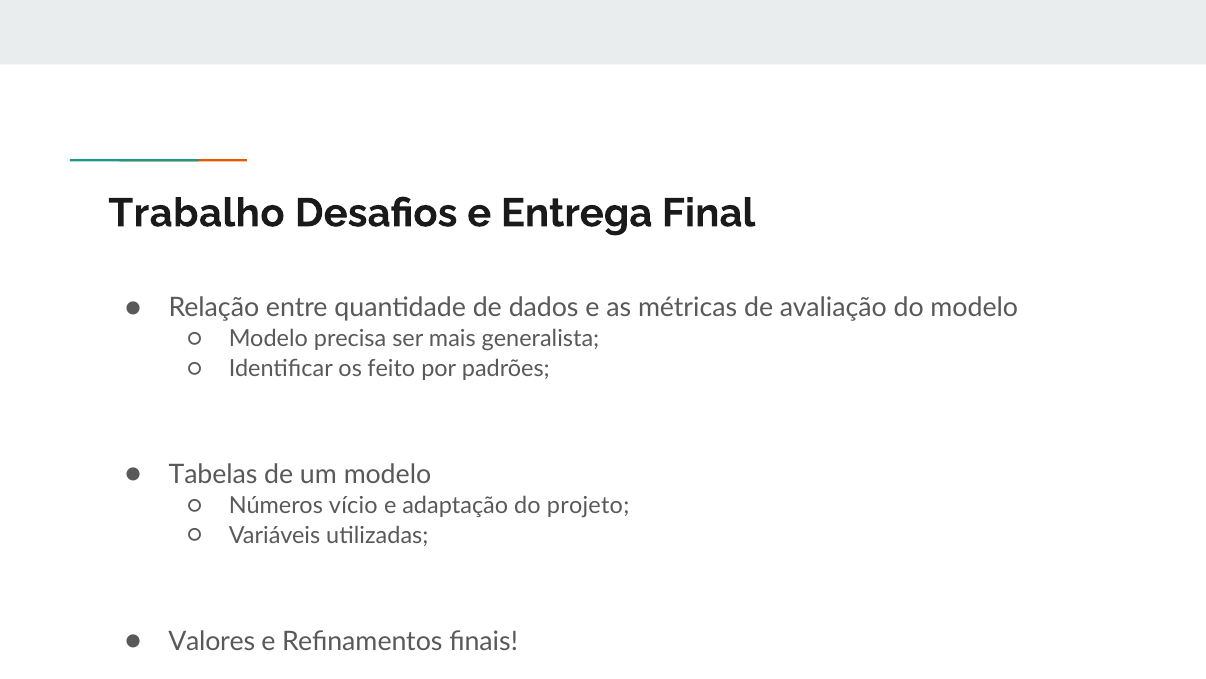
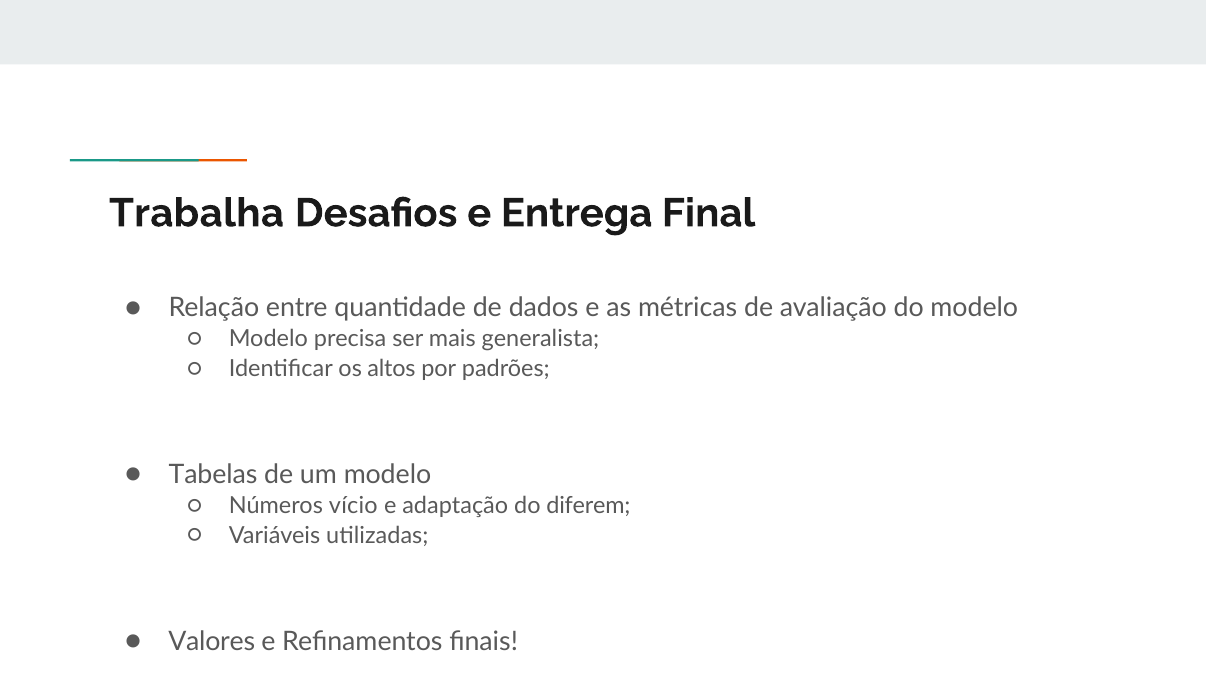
Trabalho: Trabalho -> Trabalha
feito: feito -> altos
projeto: projeto -> diferem
